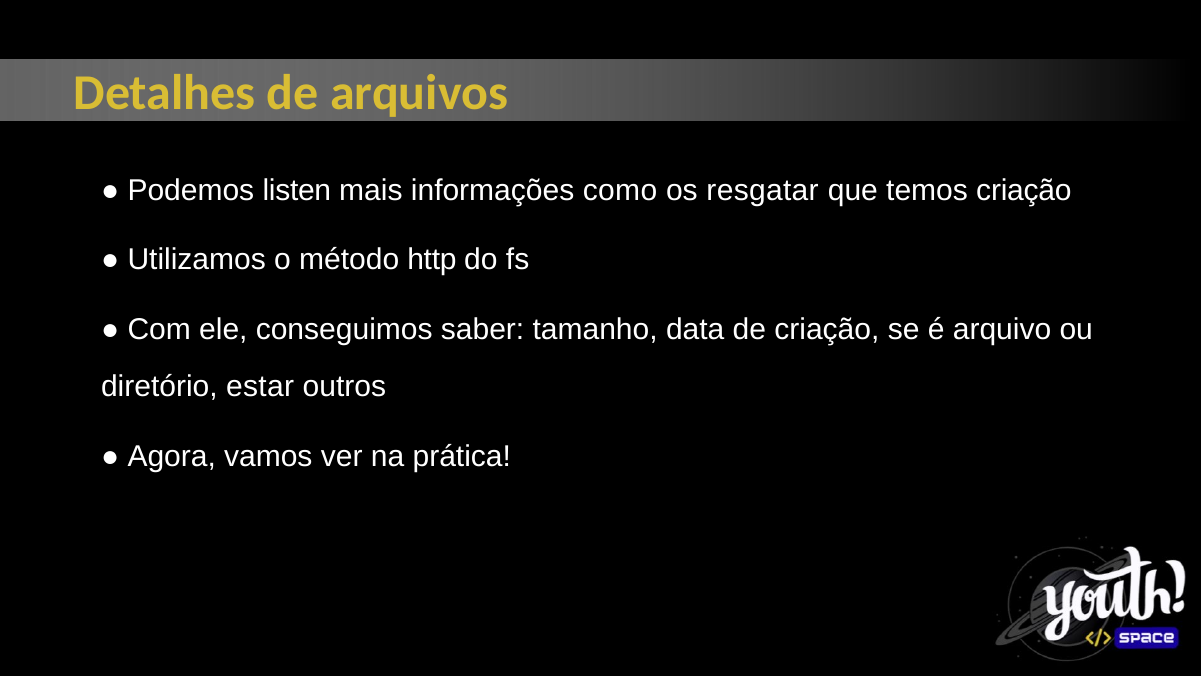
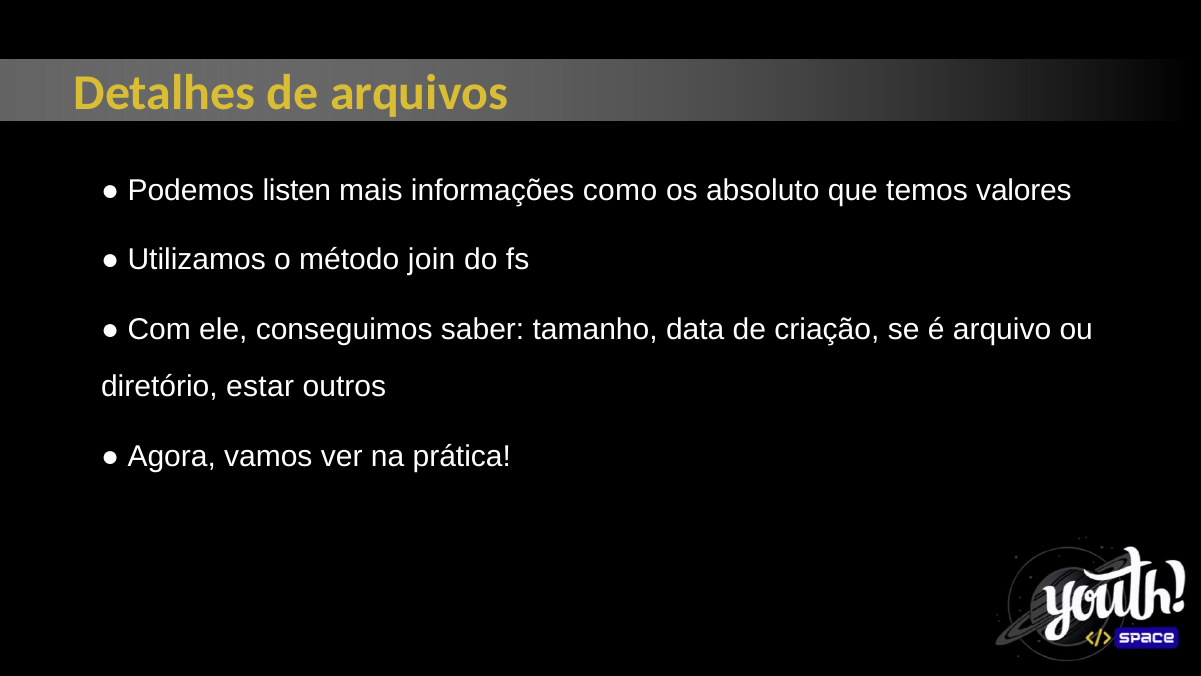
resgatar: resgatar -> absoluto
temos criação: criação -> valores
http: http -> join
